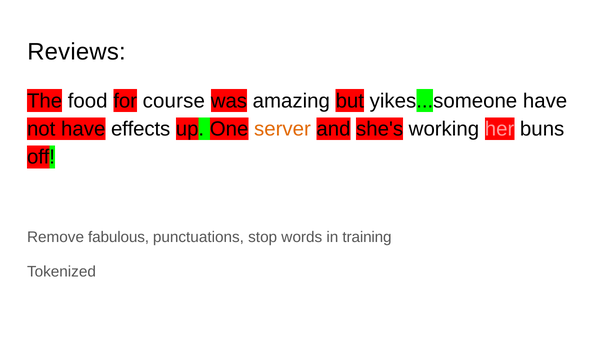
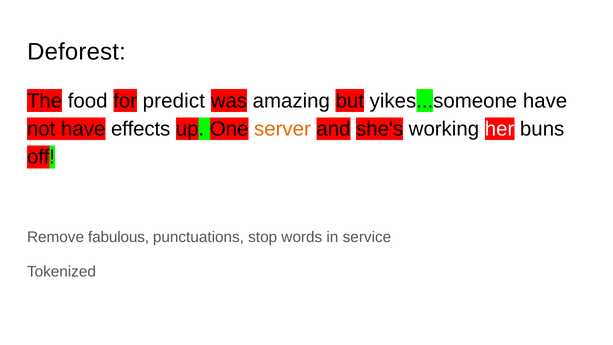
Reviews: Reviews -> Deforest
course: course -> predict
her colour: pink -> white
training: training -> service
